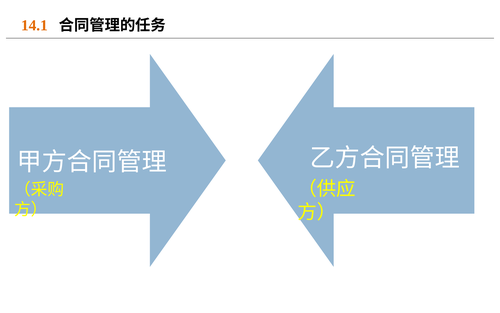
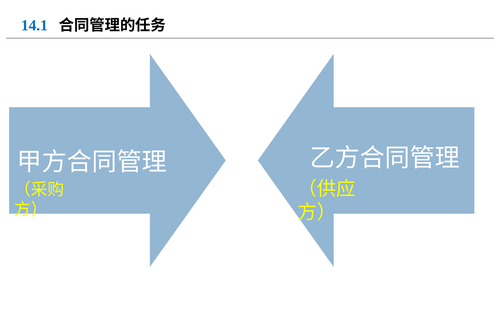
14.1 colour: orange -> blue
